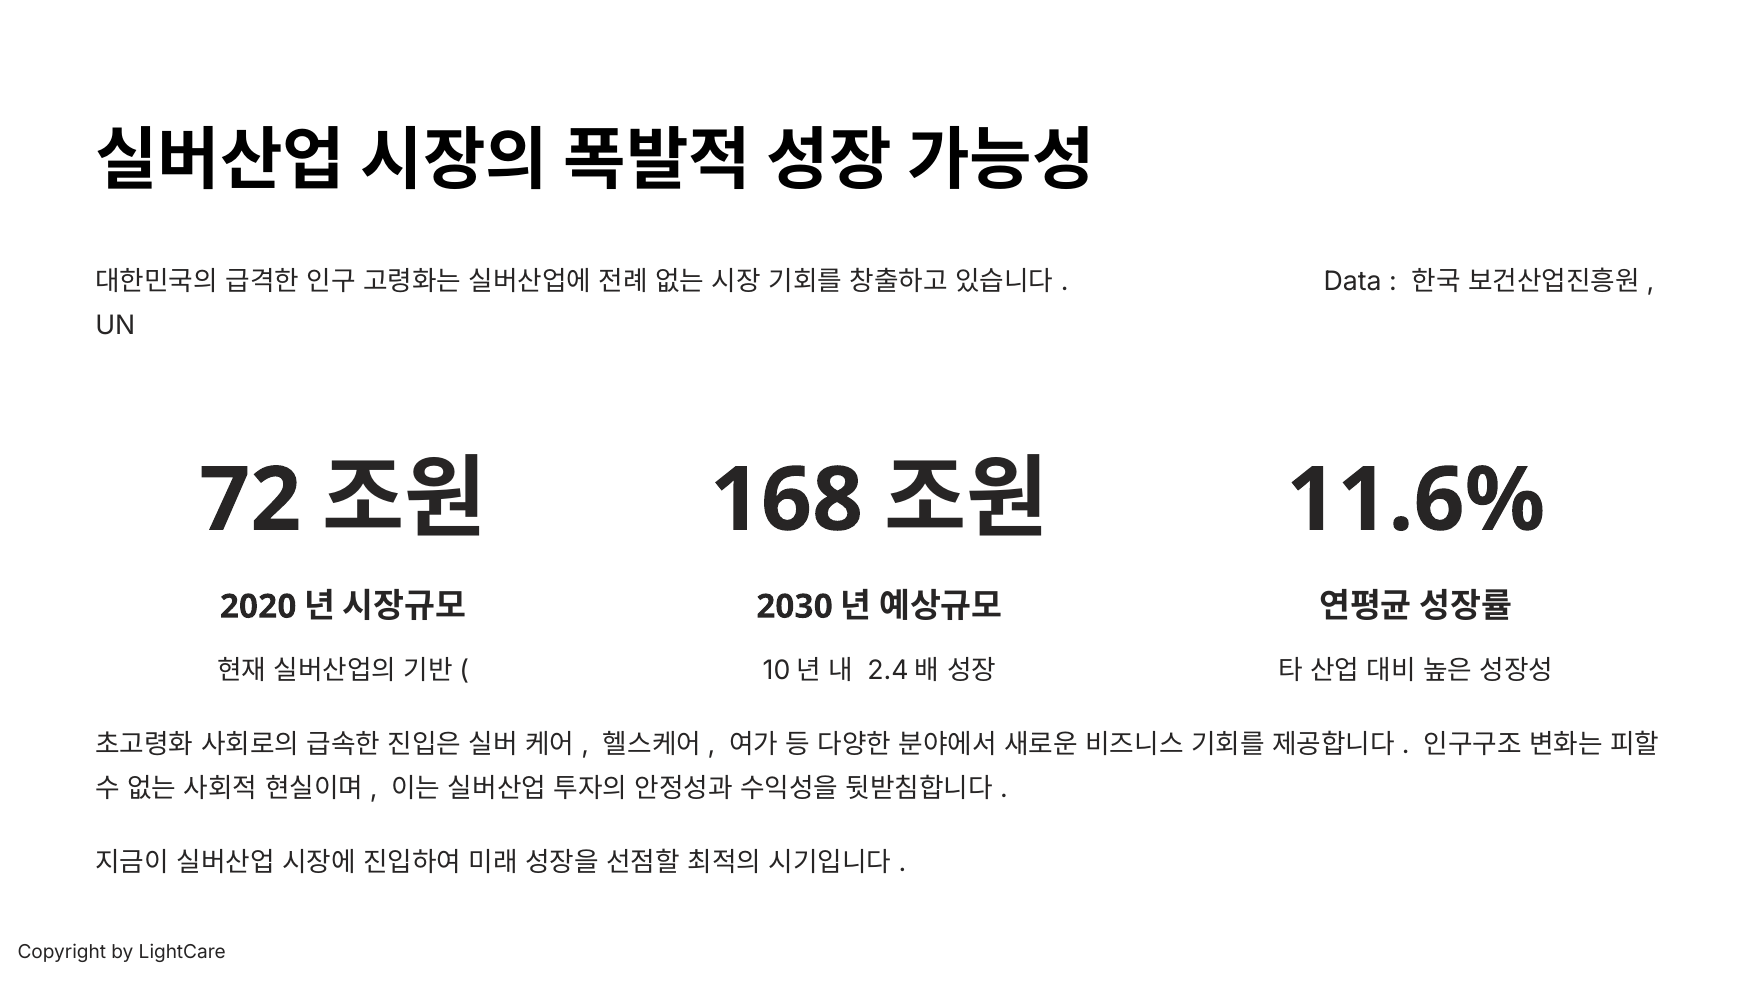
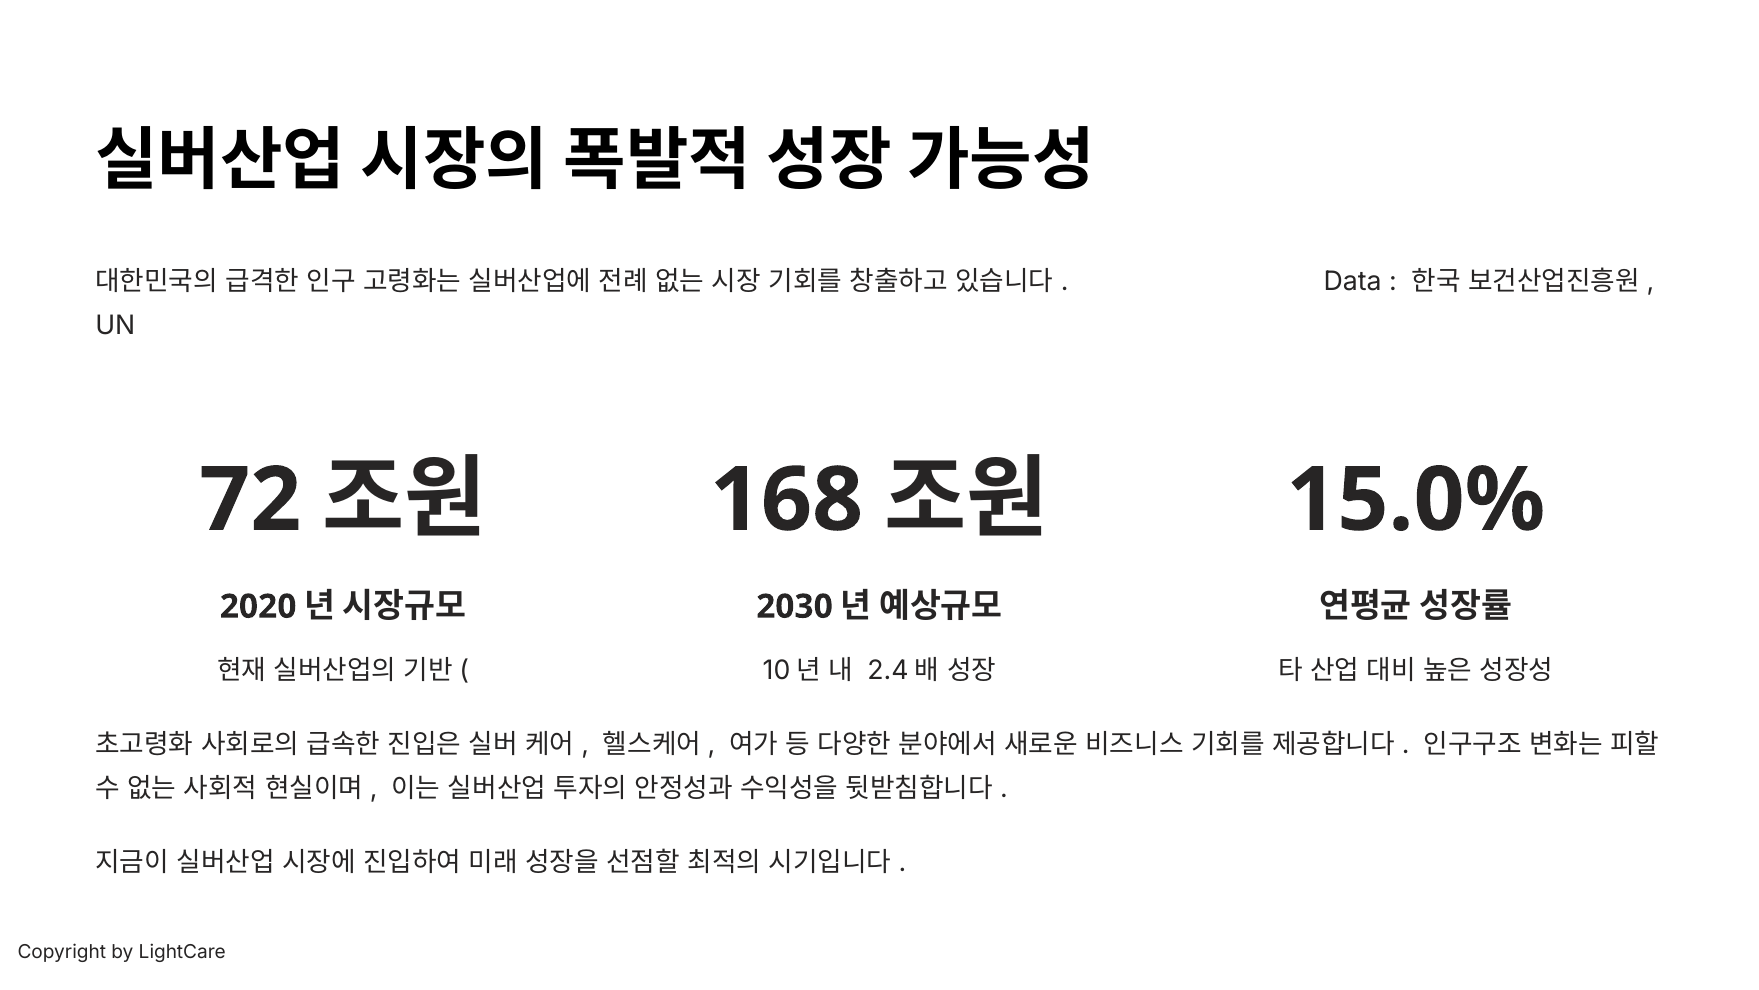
11.6%: 11.6% -> 15.0%
